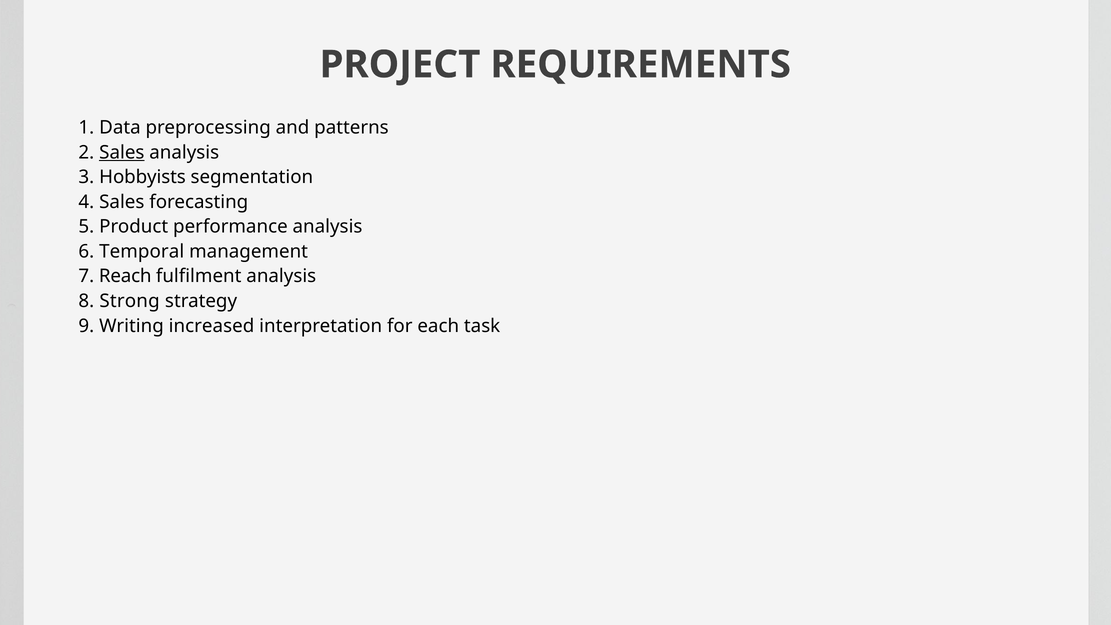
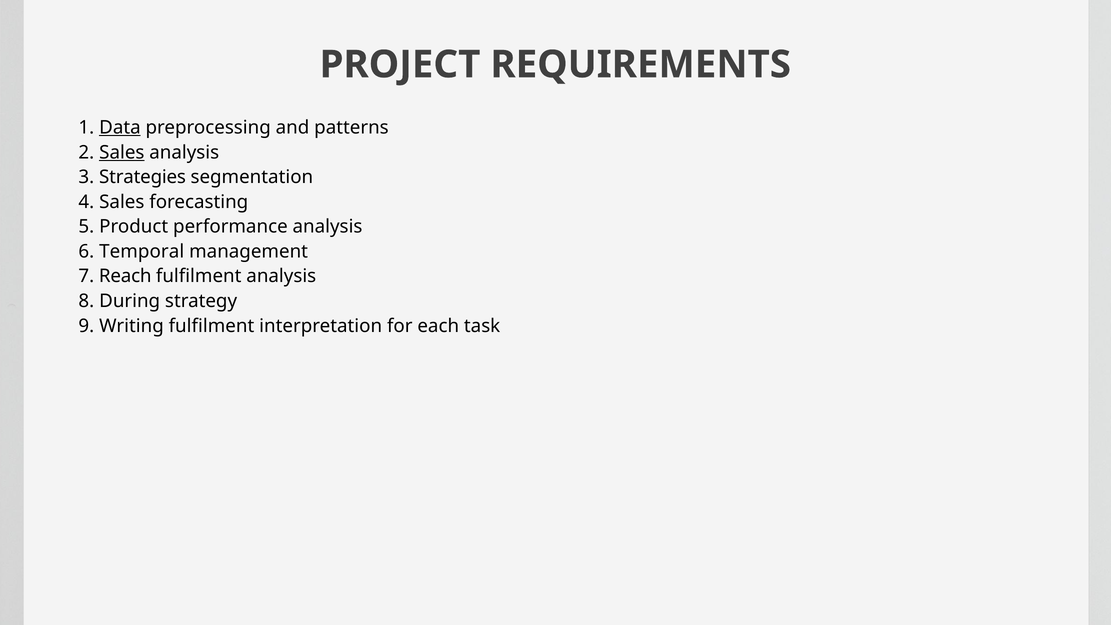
Data underline: none -> present
Hobbyists: Hobbyists -> Strategies
Strong: Strong -> During
Writing increased: increased -> fulfilment
